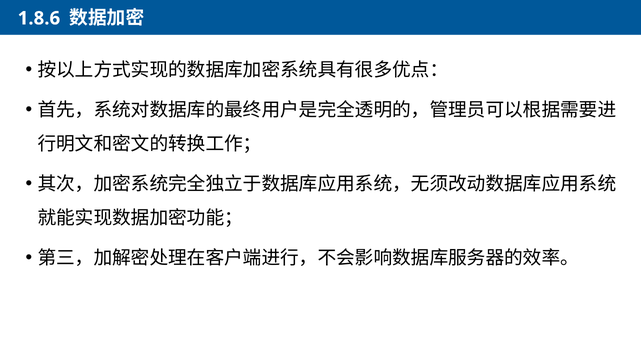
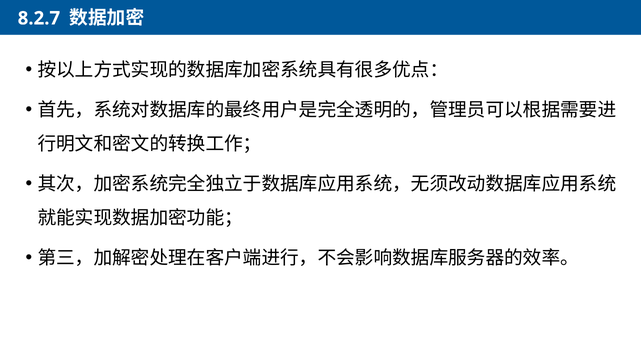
1.8.6: 1.8.6 -> 8.2.7
